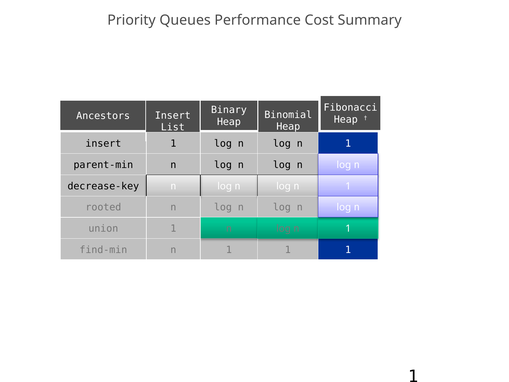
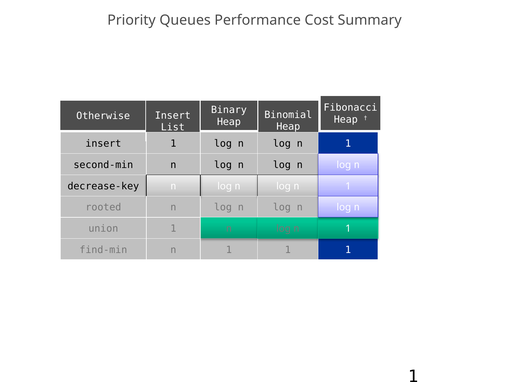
Ancestors: Ancestors -> Otherwise
parent-min: parent-min -> second-min
